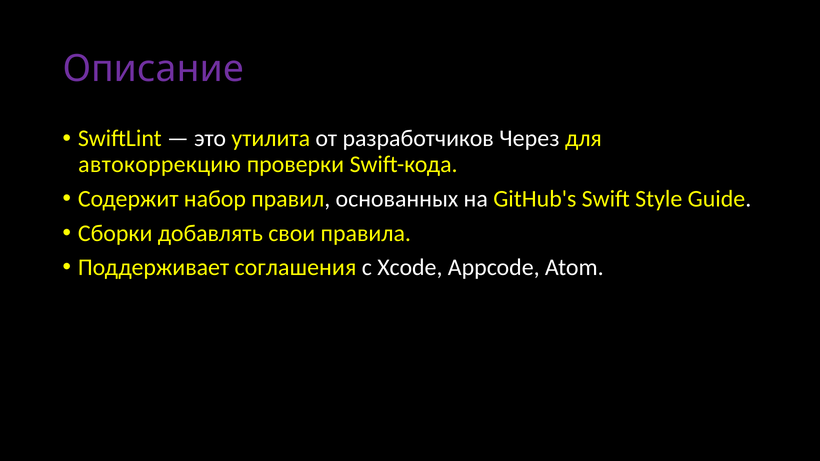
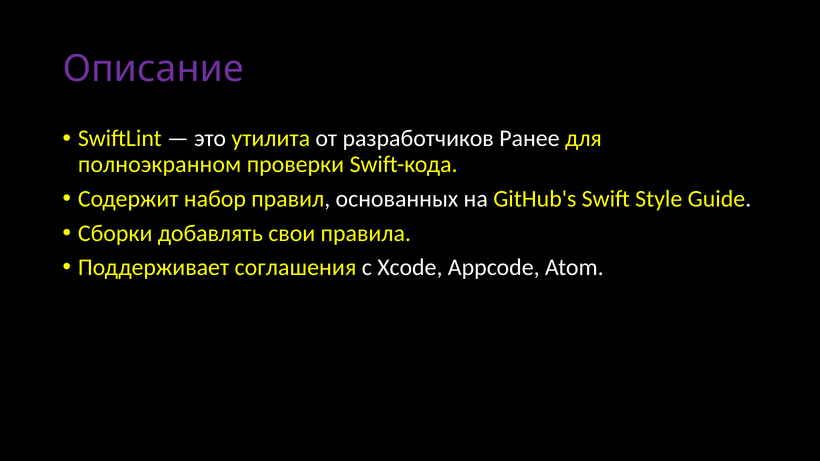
Через: Через -> Ранее
автокоррекцию: автокоррекцию -> полноэкранном
